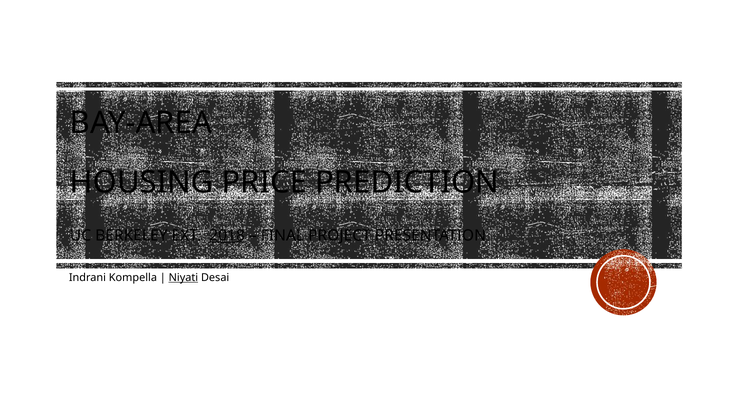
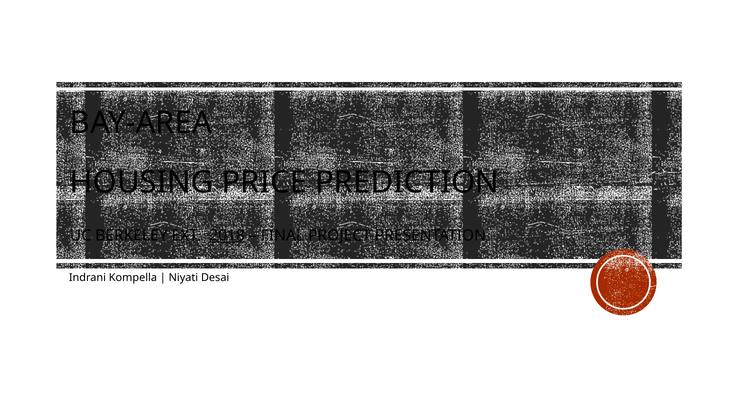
Niyati underline: present -> none
